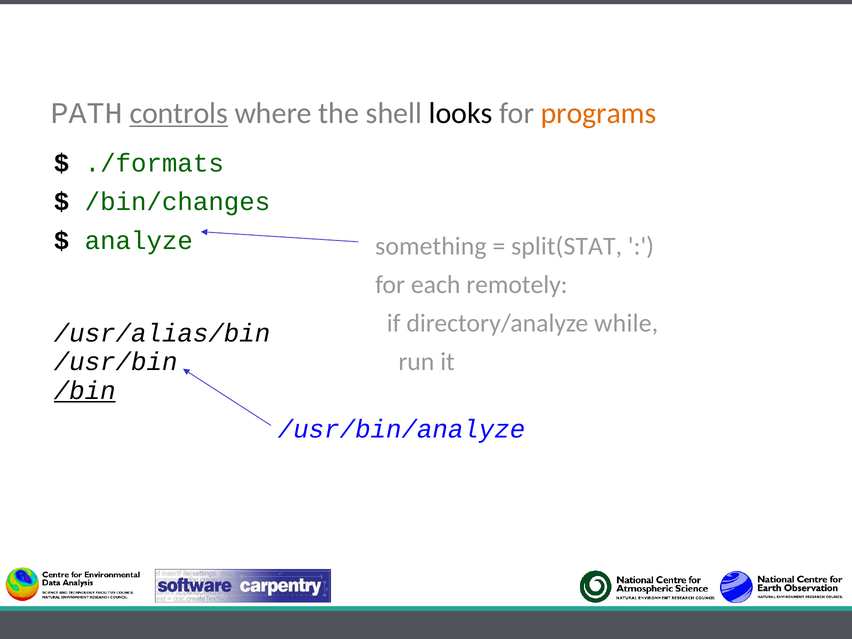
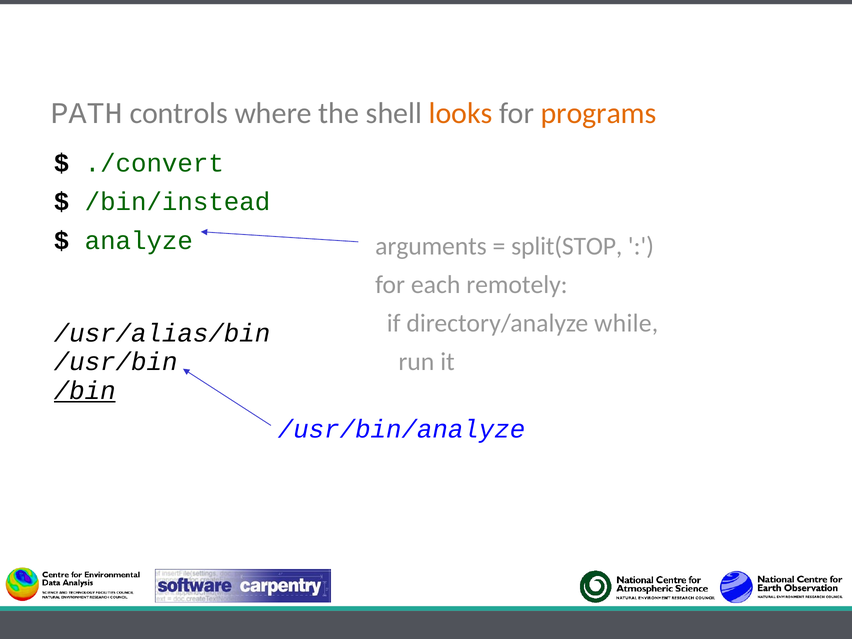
controls underline: present -> none
looks colour: black -> orange
./formats: ./formats -> ./convert
/bin/changes: /bin/changes -> /bin/instead
something: something -> arguments
split(STAT: split(STAT -> split(STOP
